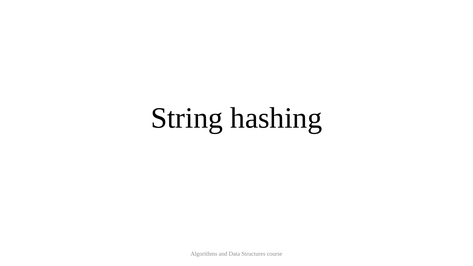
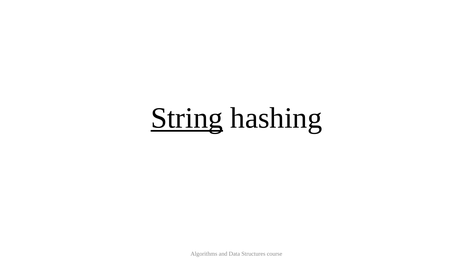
String underline: none -> present
